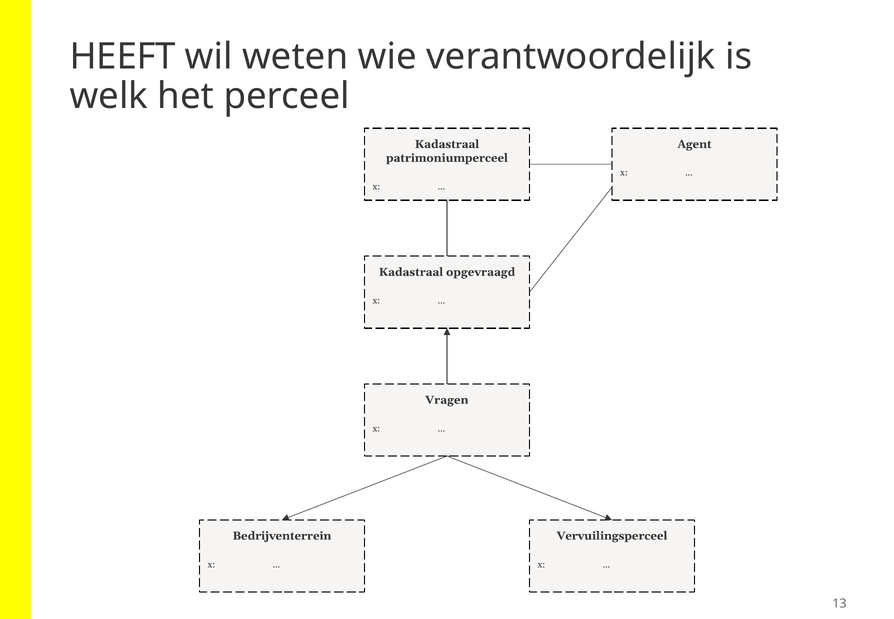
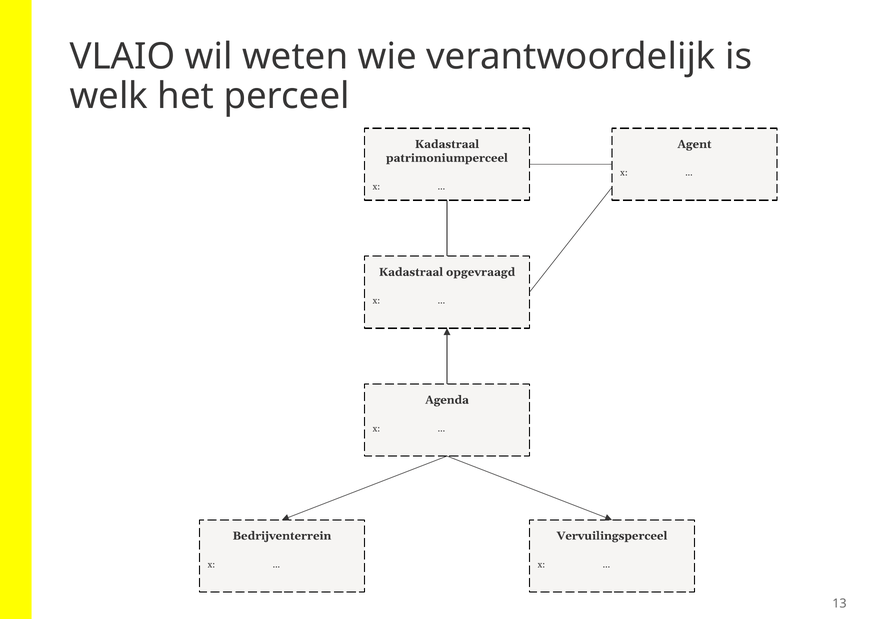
HEEFT: HEEFT -> VLAIO
Vragen: Vragen -> Agenda
